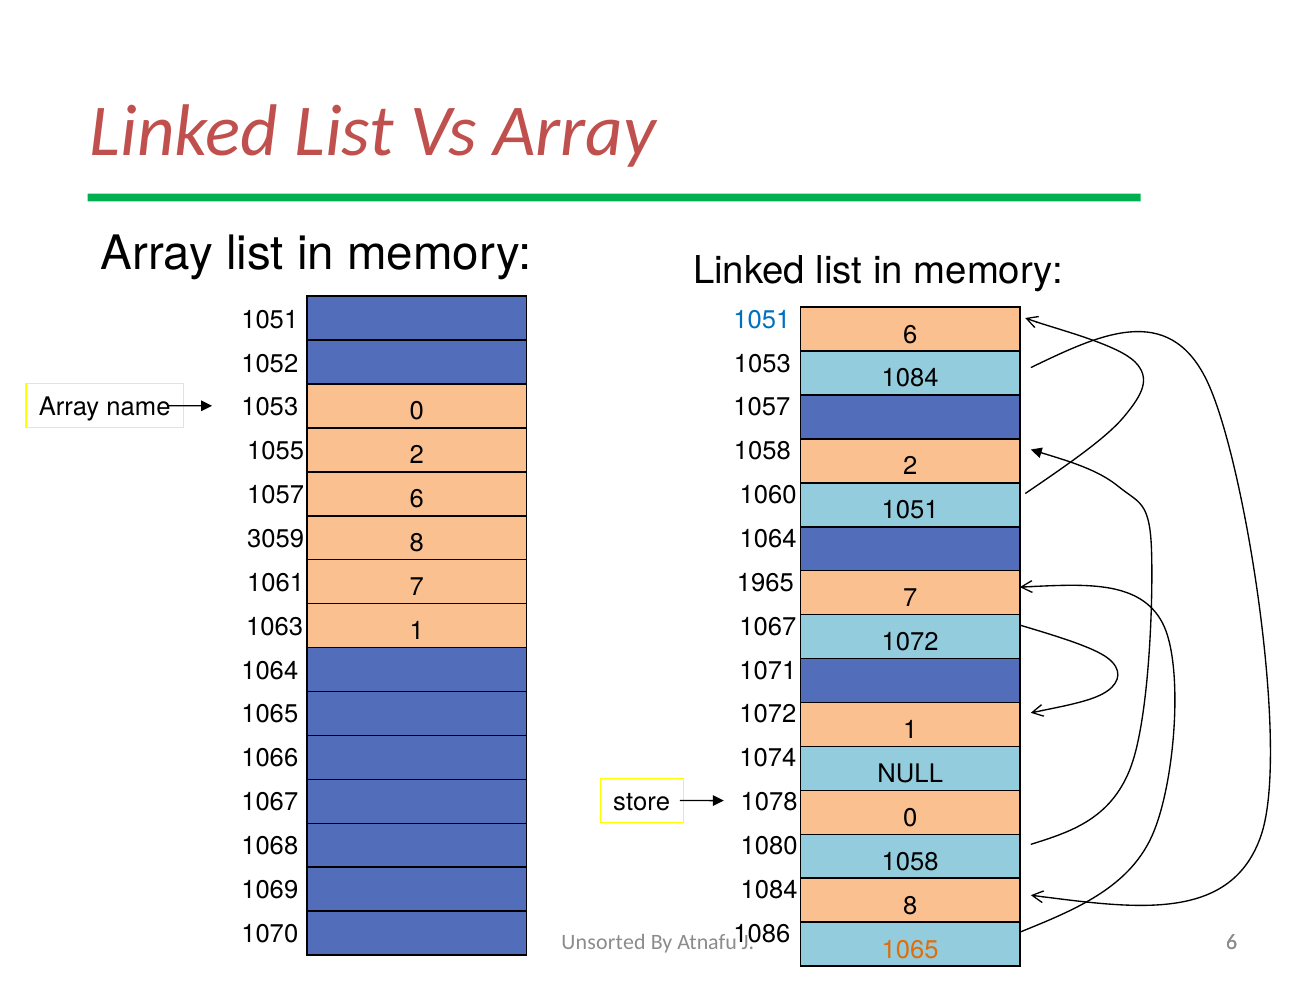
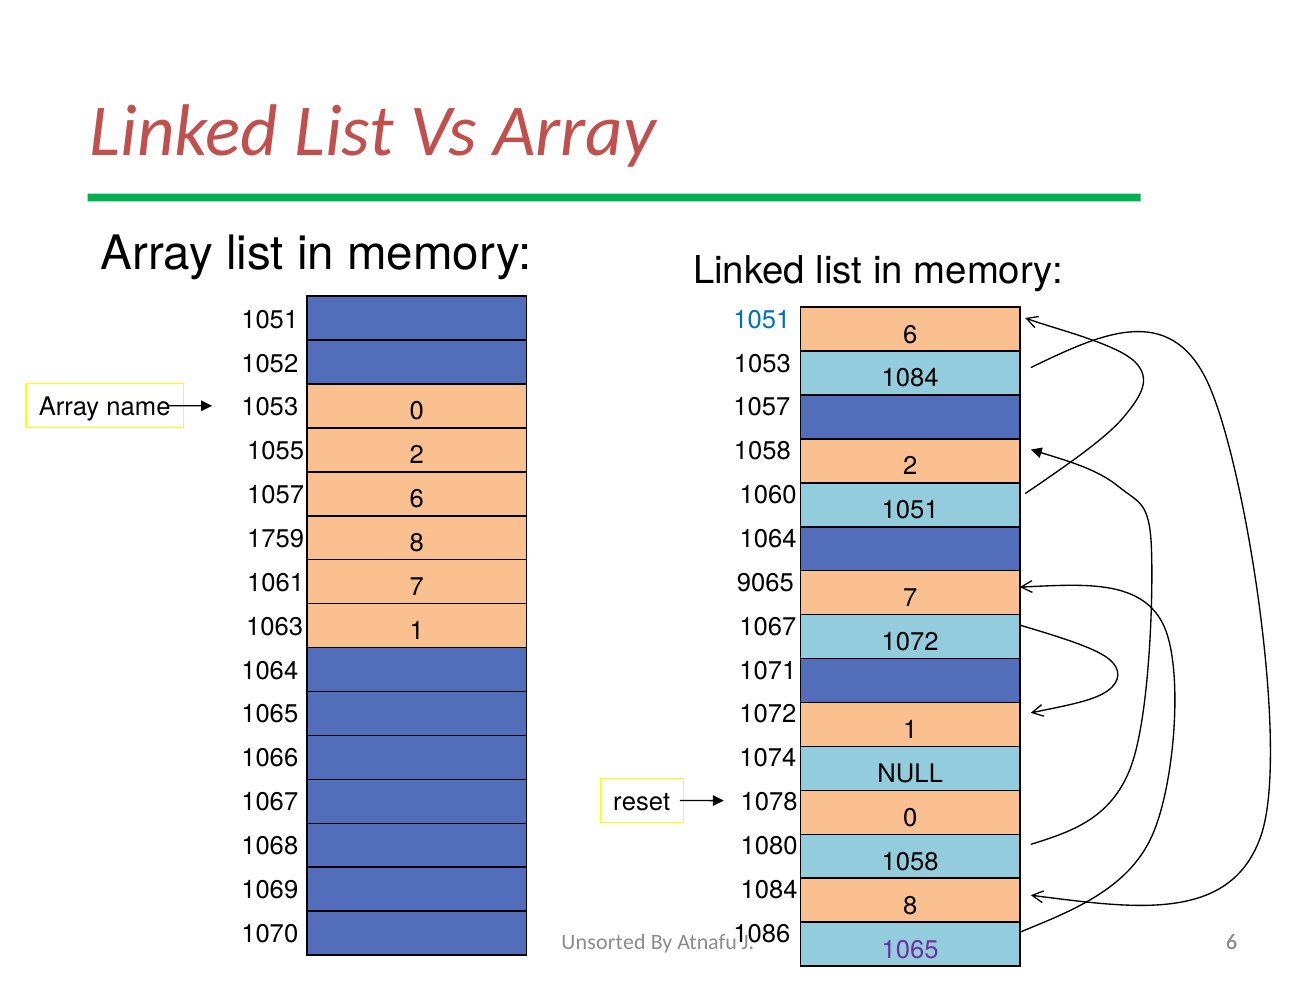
3059: 3059 -> 1759
1965: 1965 -> 9065
store: store -> reset
1065 at (910, 950) colour: orange -> purple
